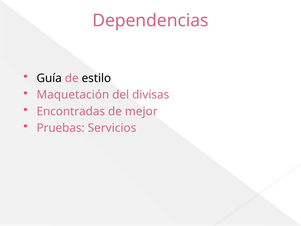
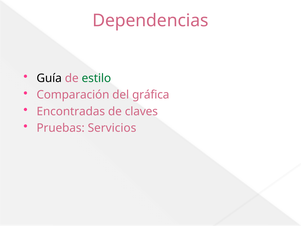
estilo colour: black -> green
Maquetación: Maquetación -> Comparación
divisas: divisas -> gráfica
mejor: mejor -> claves
